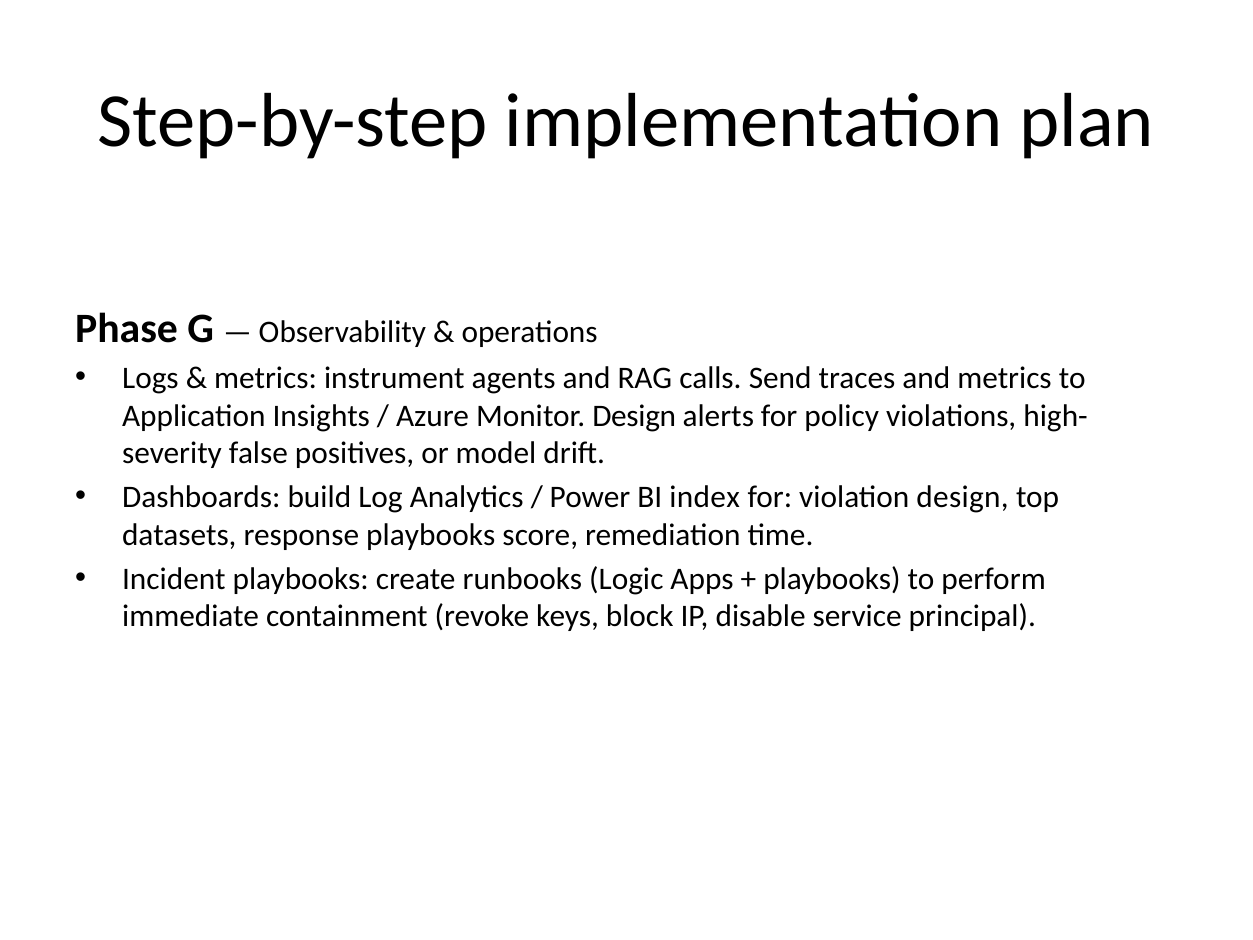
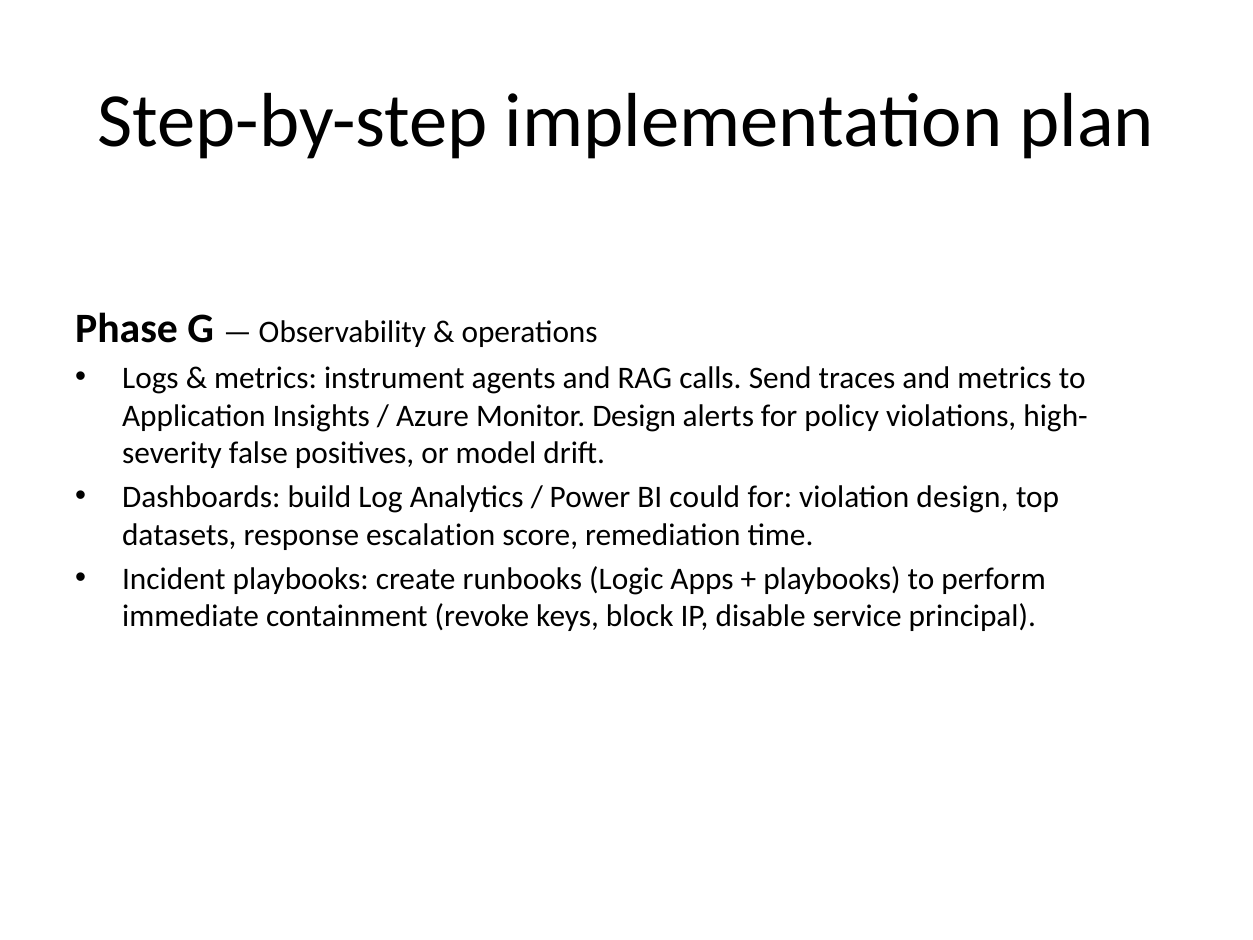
index: index -> could
response playbooks: playbooks -> escalation
